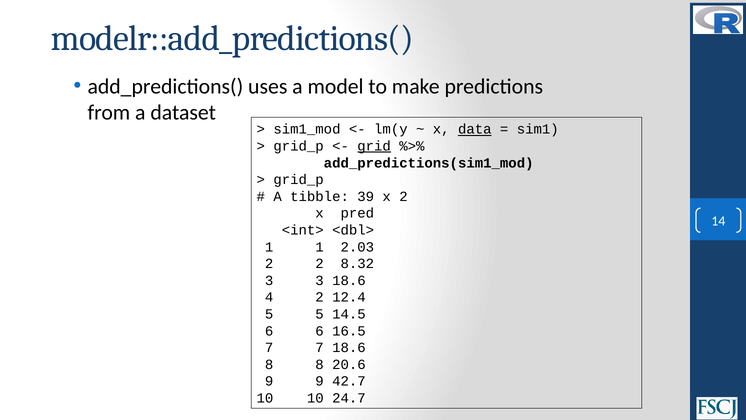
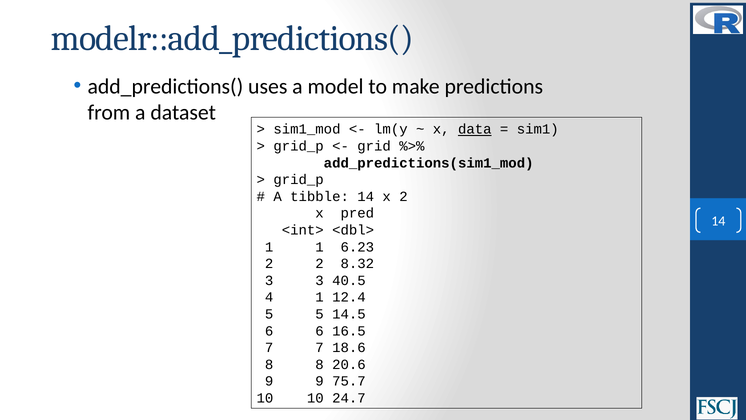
grid underline: present -> none
tibble 39: 39 -> 14
2.03: 2.03 -> 6.23
3 18.6: 18.6 -> 40.5
4 2: 2 -> 1
42.7: 42.7 -> 75.7
